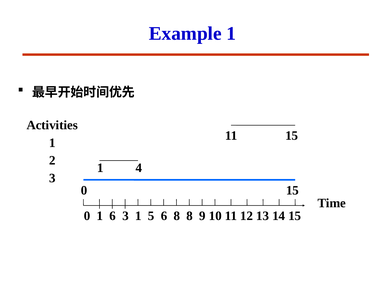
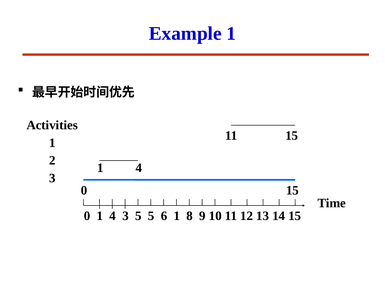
0 1 6: 6 -> 4
3 1: 1 -> 5
6 8: 8 -> 1
